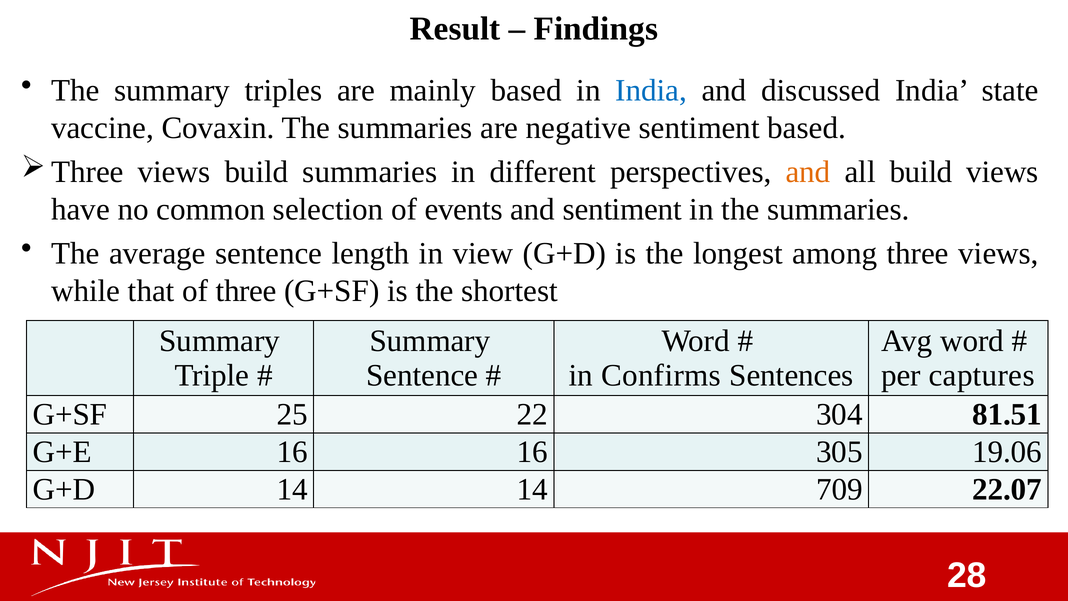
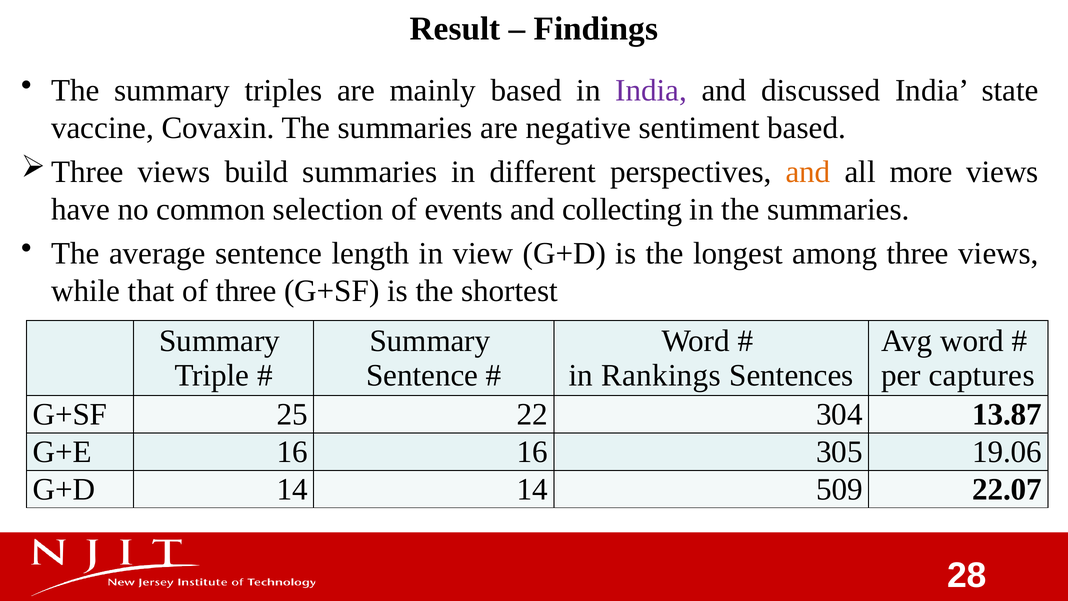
India at (651, 91) colour: blue -> purple
all build: build -> more
and sentiment: sentiment -> collecting
Confirms: Confirms -> Rankings
81.51: 81.51 -> 13.87
709: 709 -> 509
